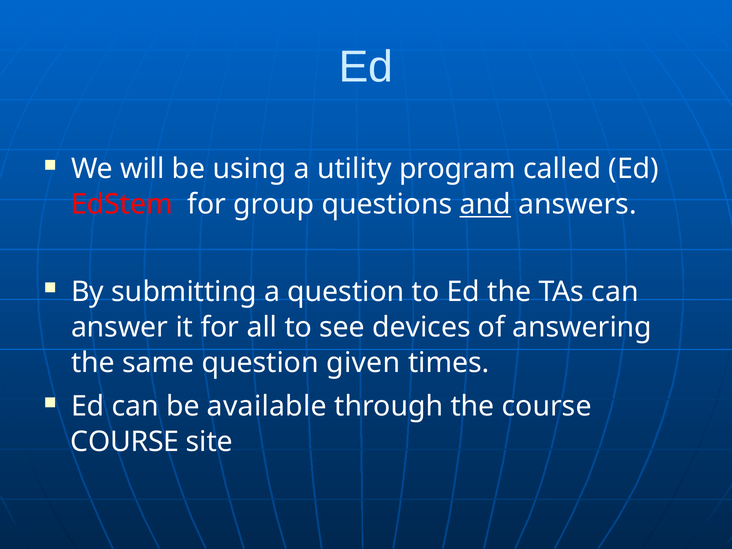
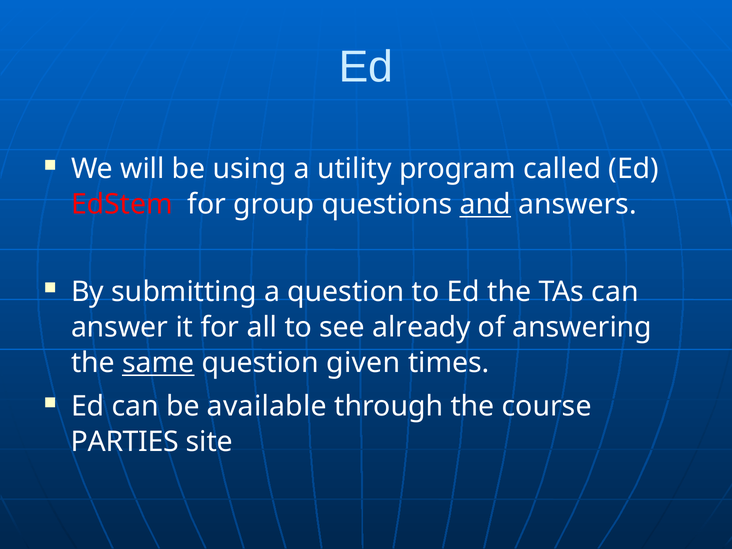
devices: devices -> already
same underline: none -> present
COURSE at (125, 442): COURSE -> PARTIES
